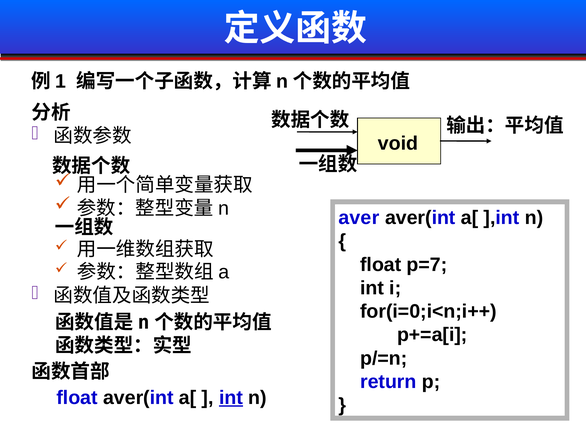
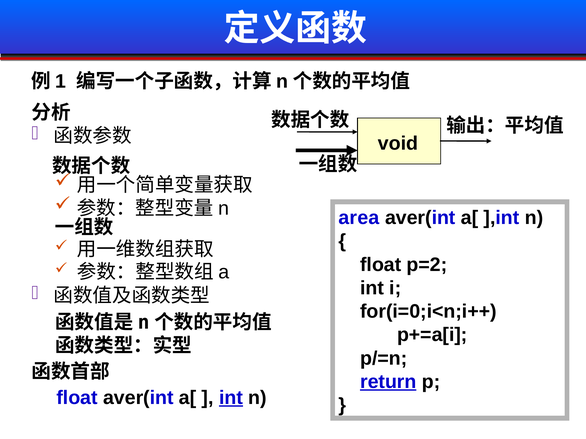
aver: aver -> area
p=7: p=7 -> p=2
return underline: none -> present
